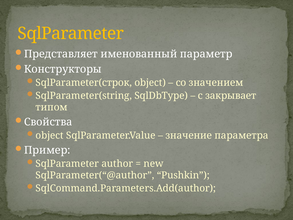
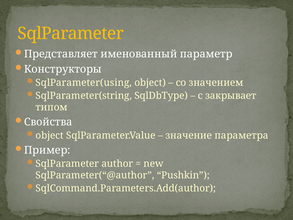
SqlParameter(строк: SqlParameter(строк -> SqlParameter(using
